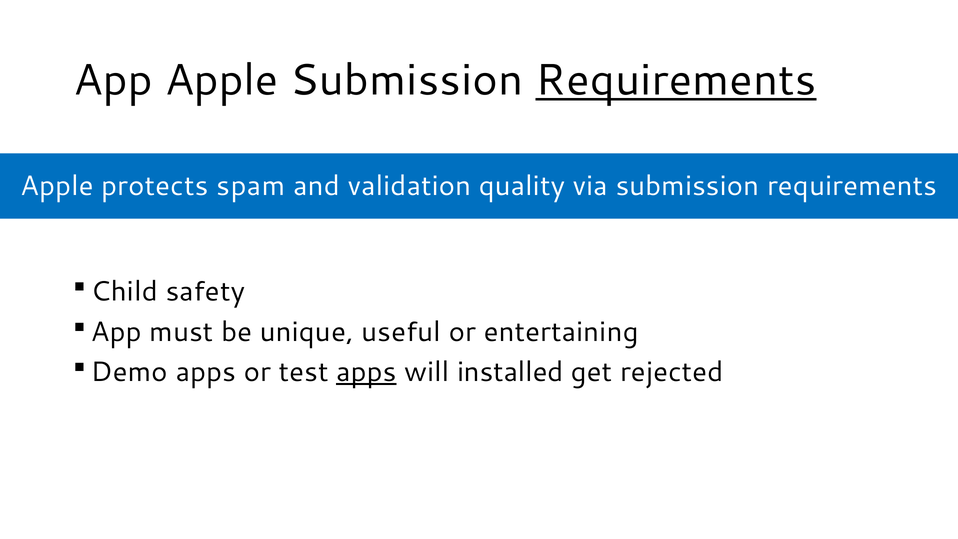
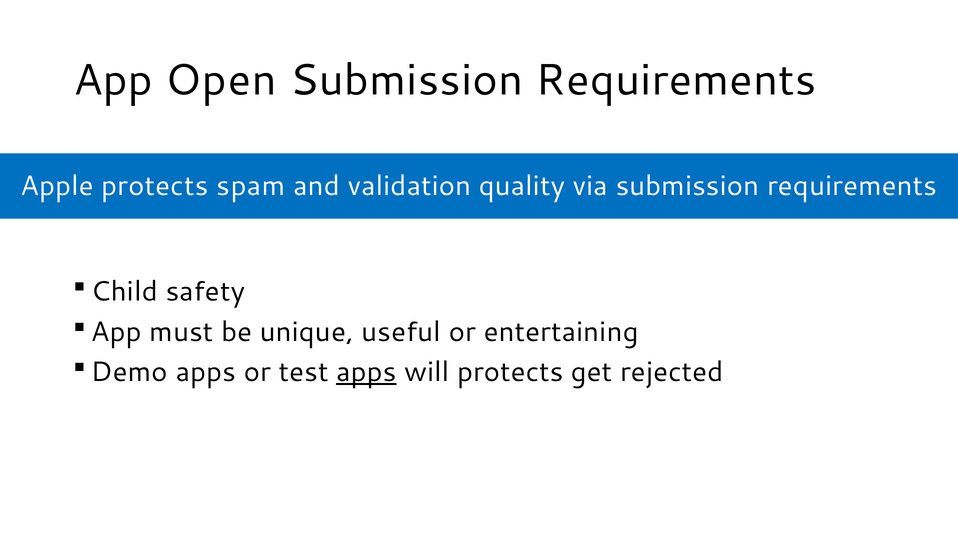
App Apple: Apple -> Open
Requirements at (676, 80) underline: present -> none
will installed: installed -> protects
